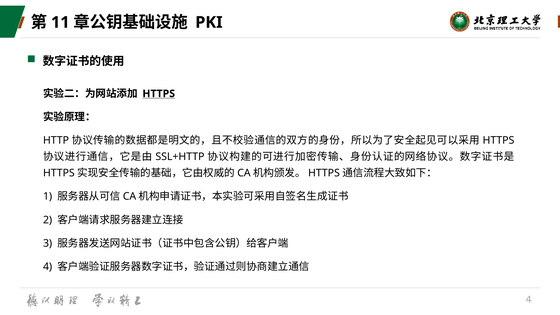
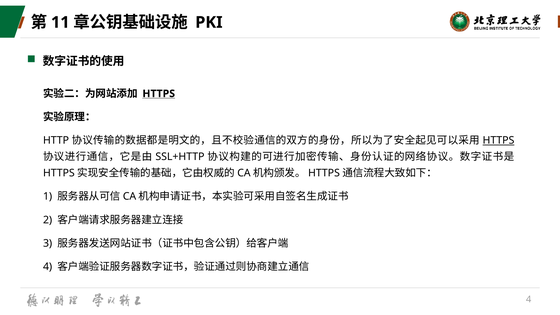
HTTPS at (499, 140) underline: none -> present
